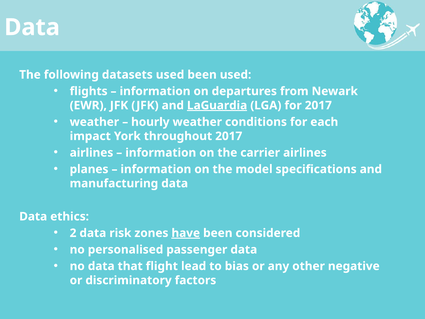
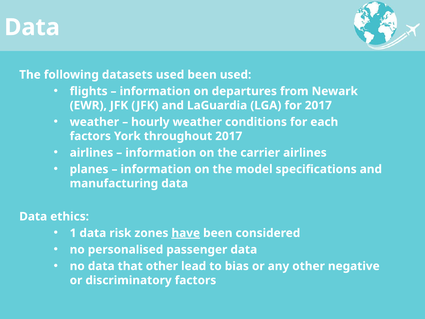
LaGuardia underline: present -> none
impact at (90, 136): impact -> factors
2: 2 -> 1
that flight: flight -> other
